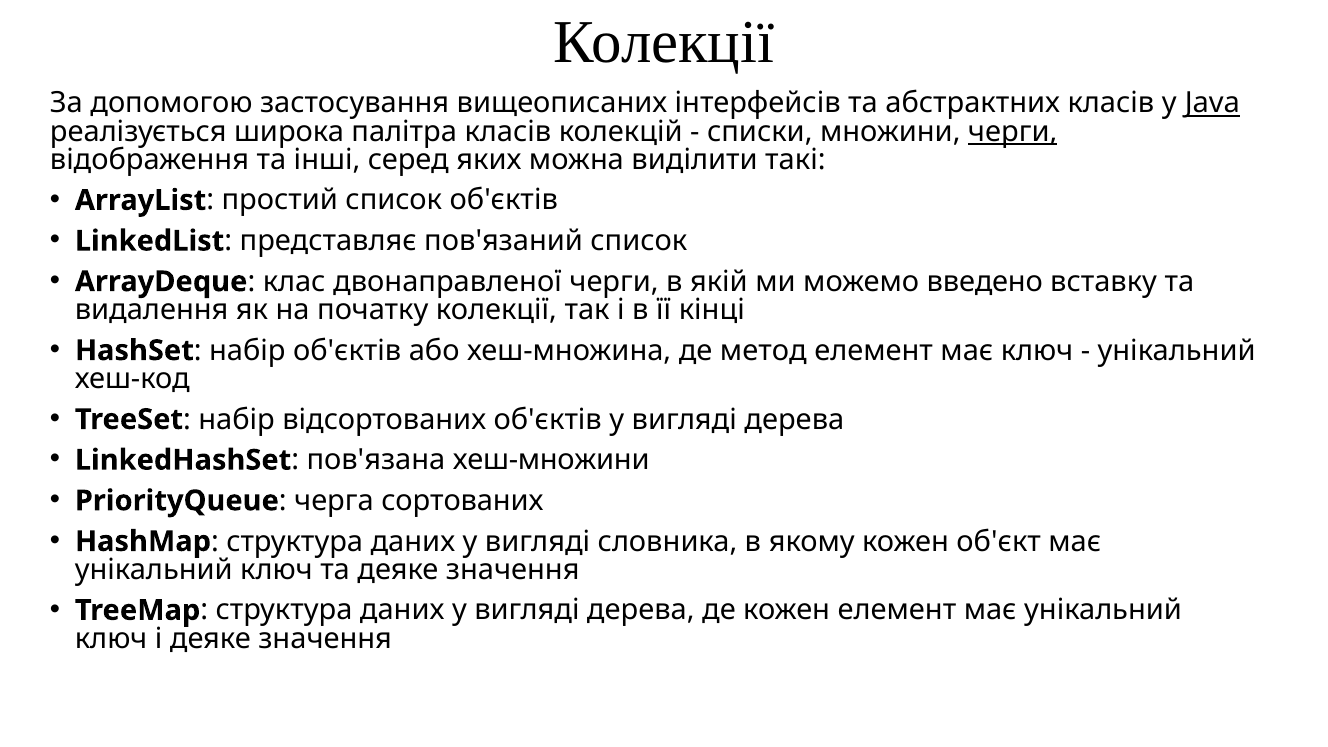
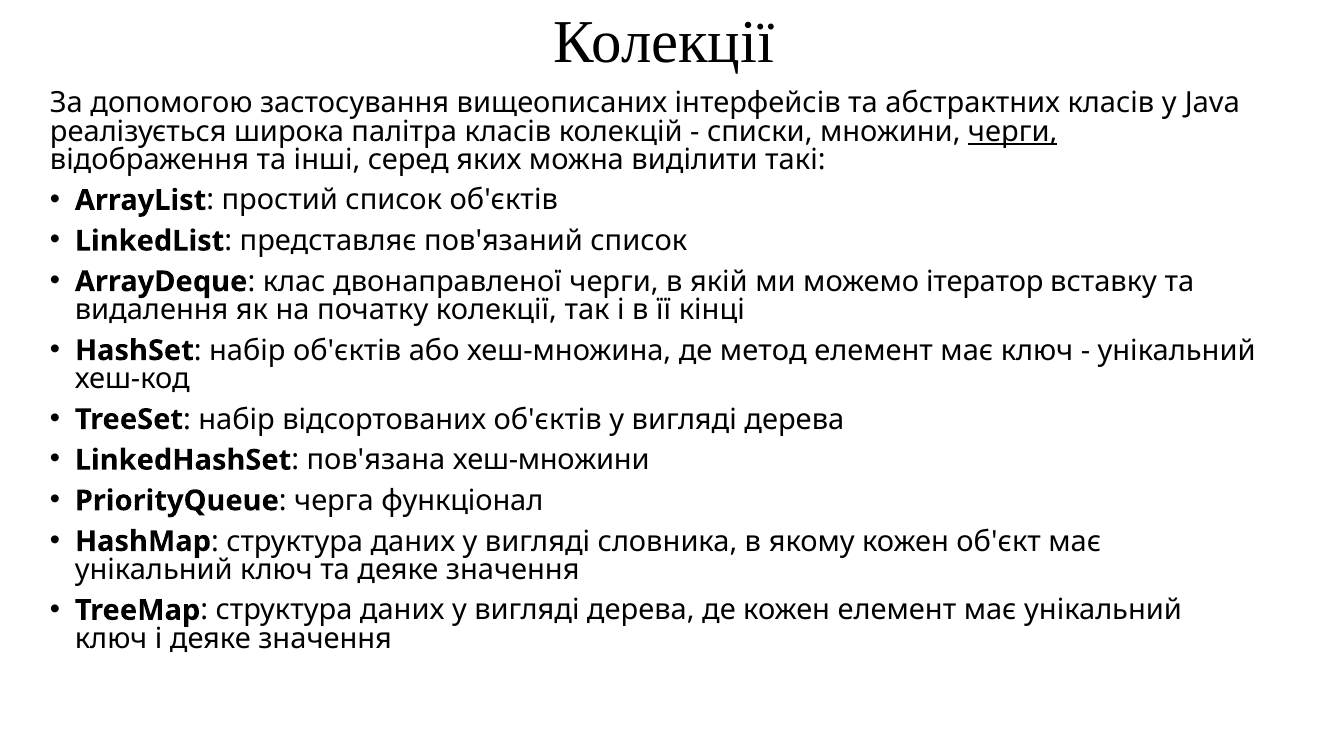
Java underline: present -> none
введено: введено -> ітератор
сортованих: сортованих -> функціонал
